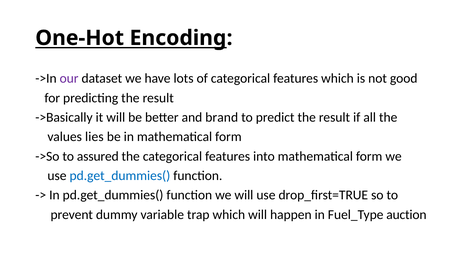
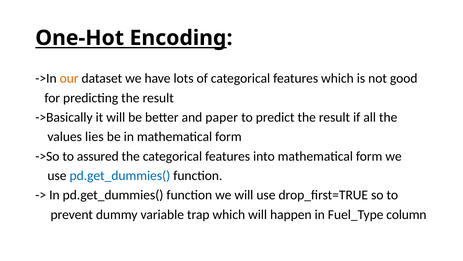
our colour: purple -> orange
brand: brand -> paper
auction: auction -> column
